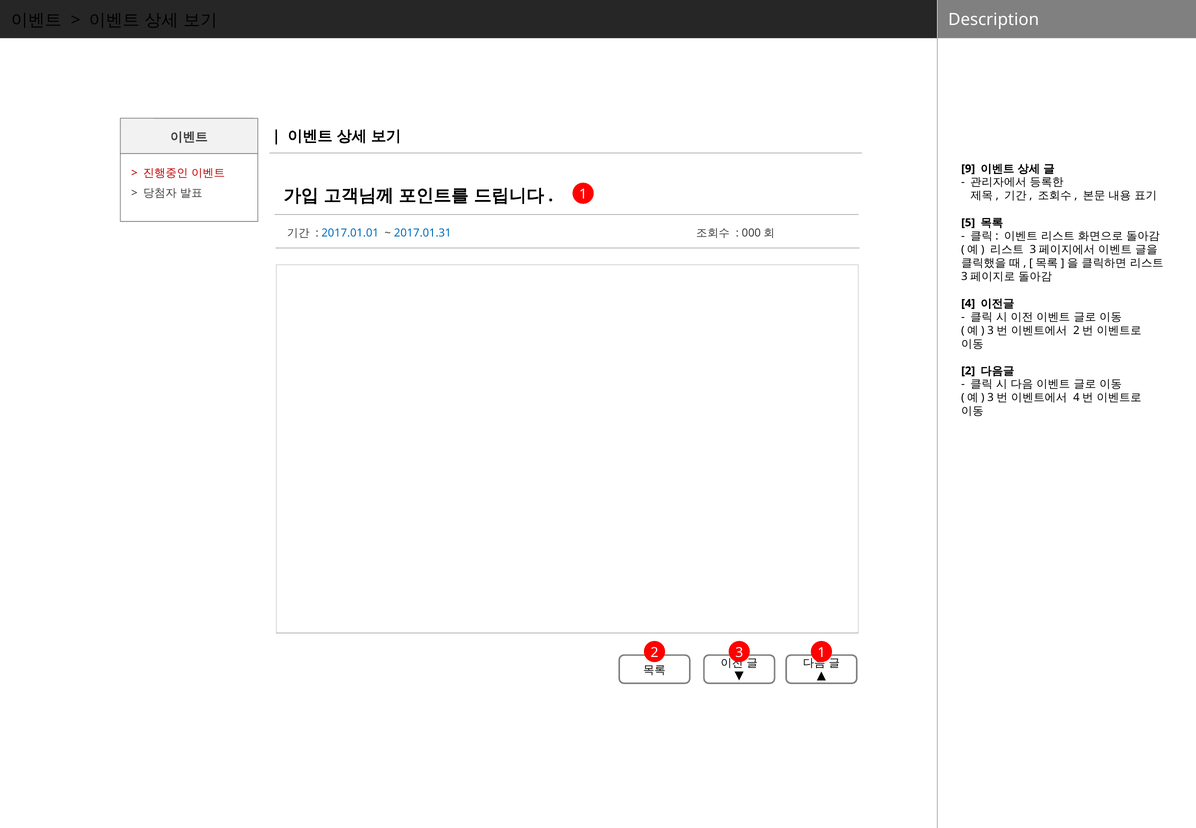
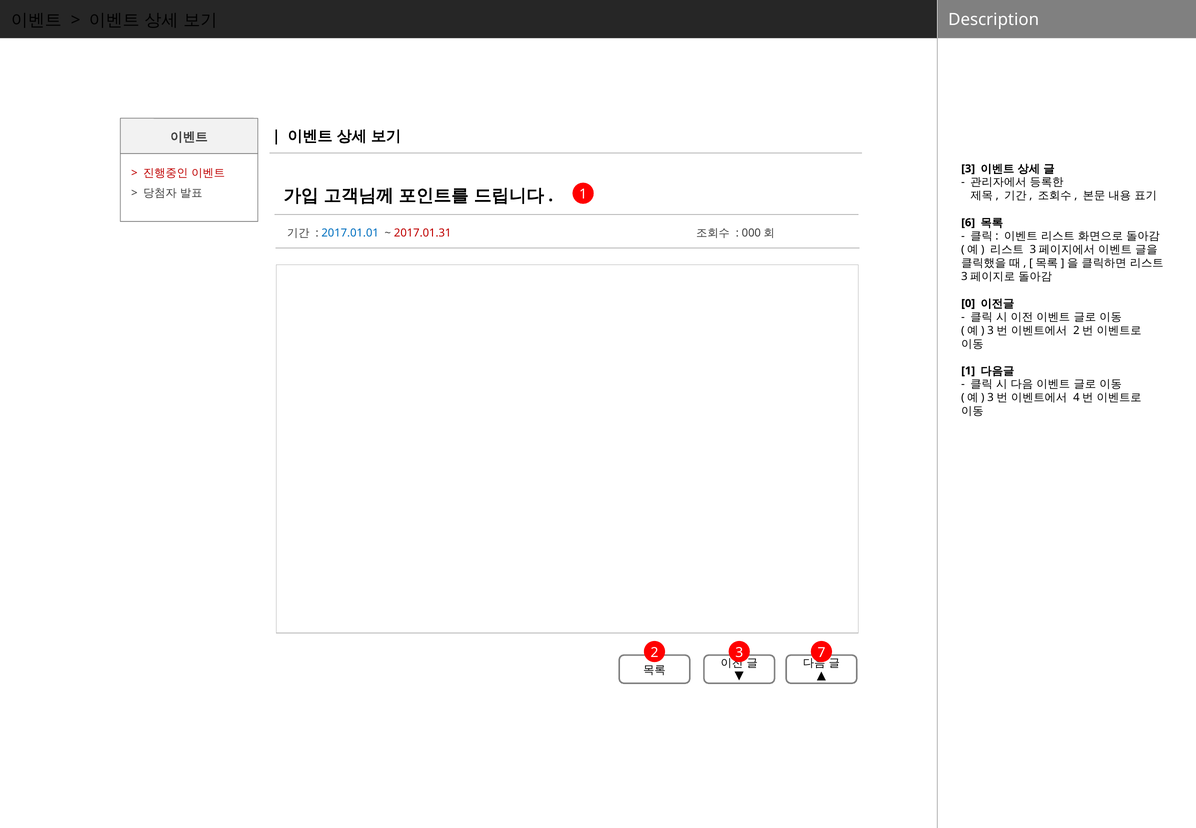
9 at (968, 169): 9 -> 3
5: 5 -> 6
2017.01.31 colour: blue -> red
4: 4 -> 0
2 at (968, 371): 2 -> 1
3 1: 1 -> 7
